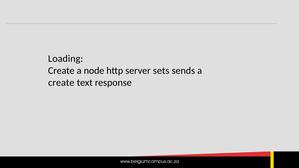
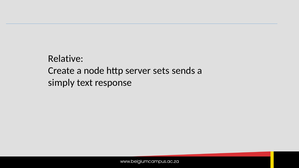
Loading: Loading -> Relative
create at (61, 83): create -> simply
